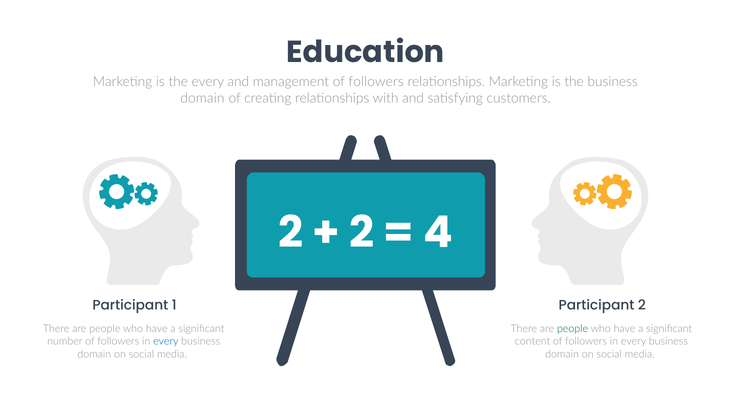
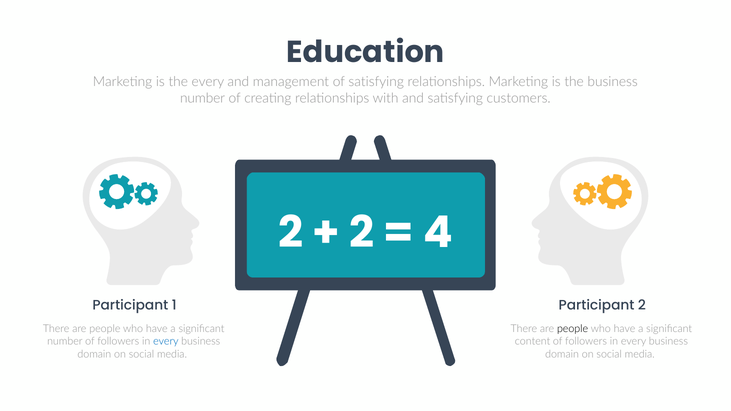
management of followers: followers -> satisfying
domain at (202, 98): domain -> number
people at (573, 329) colour: green -> black
